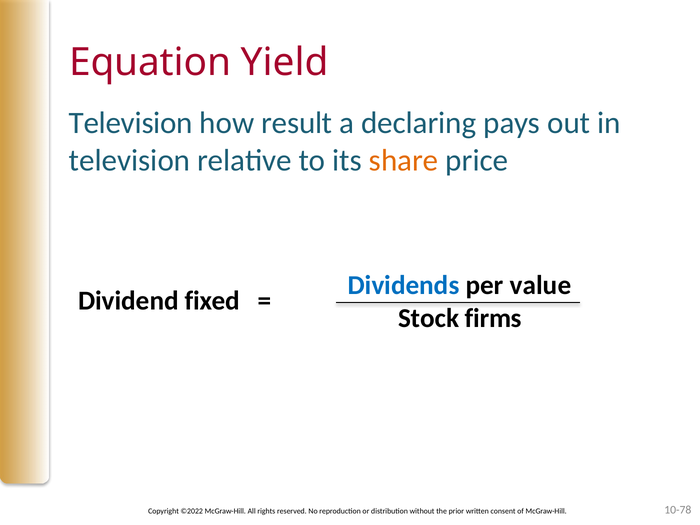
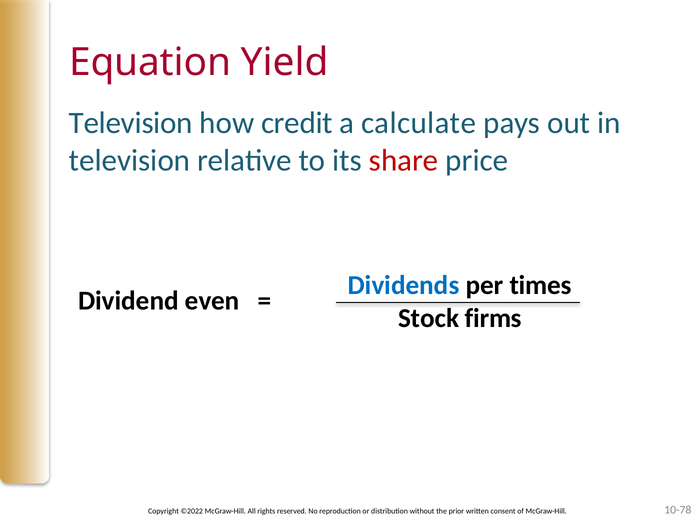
result: result -> credit
declaring: declaring -> calculate
share colour: orange -> red
value: value -> times
fixed: fixed -> even
